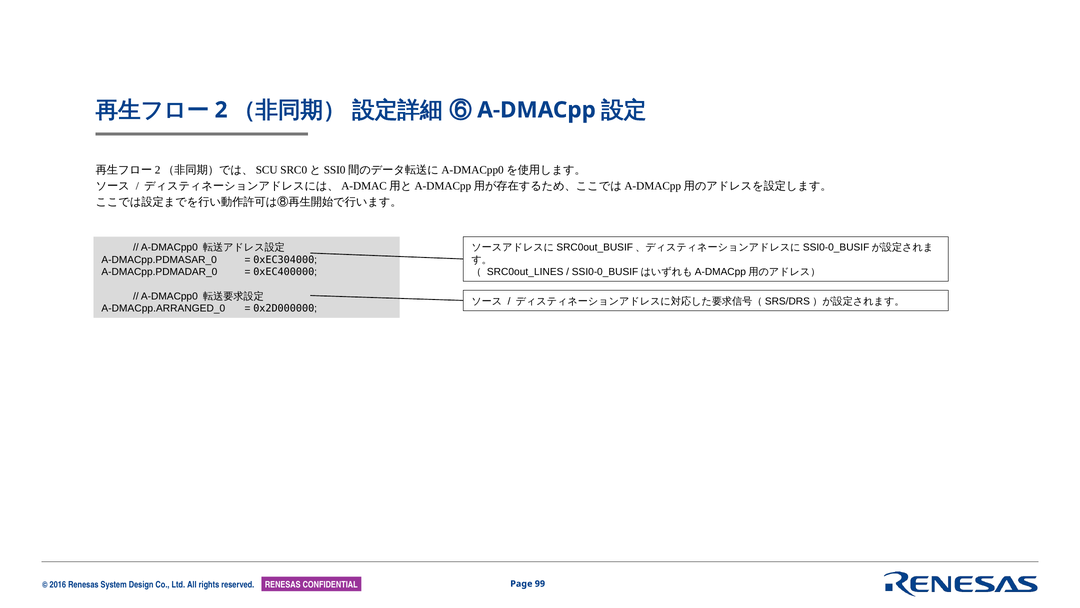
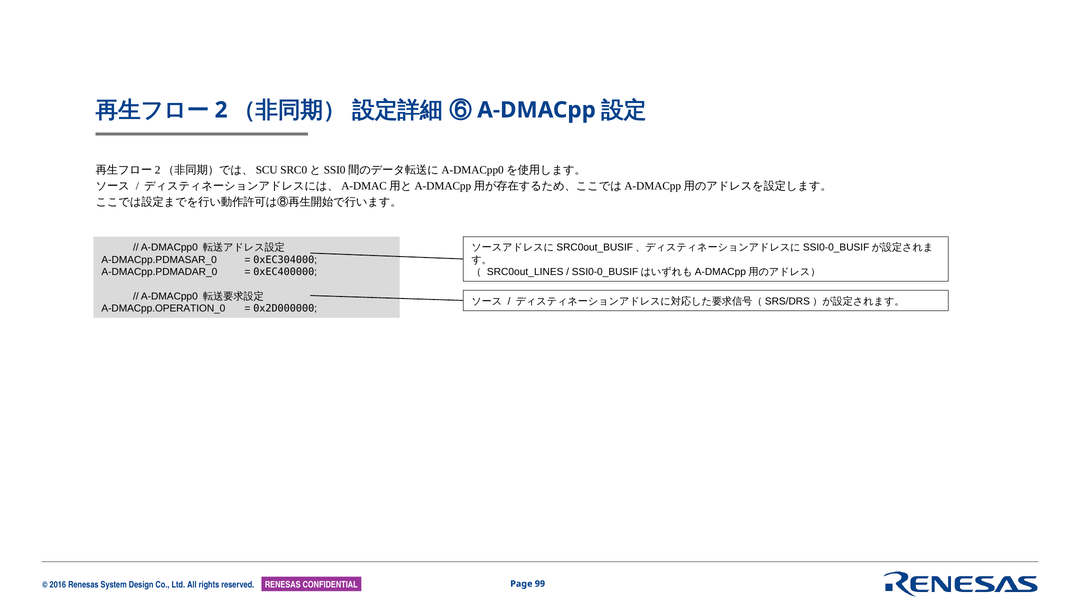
A-DMACpp.ARRANGED_0: A-DMACpp.ARRANGED_0 -> A-DMACpp.OPERATION_0
